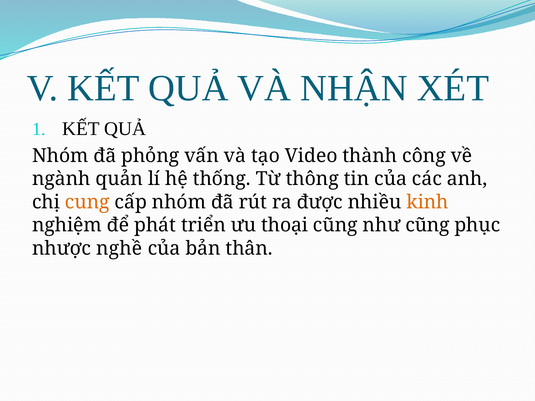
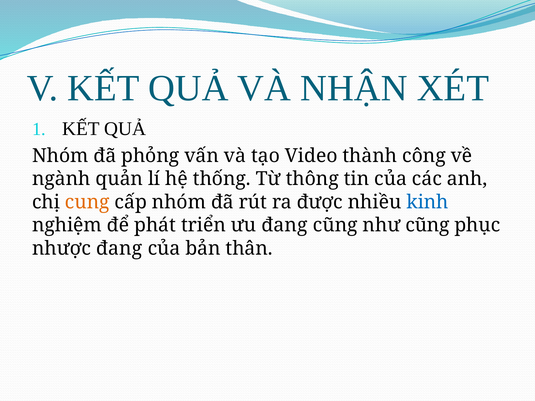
kinh colour: orange -> blue
ưu thoại: thoại -> đang
nhược nghề: nghề -> đang
